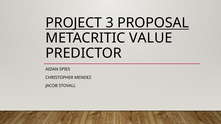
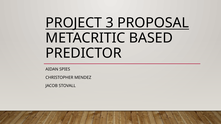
VALUE: VALUE -> BASED
